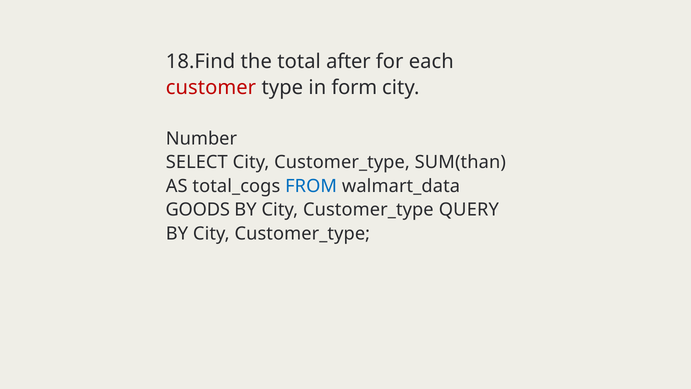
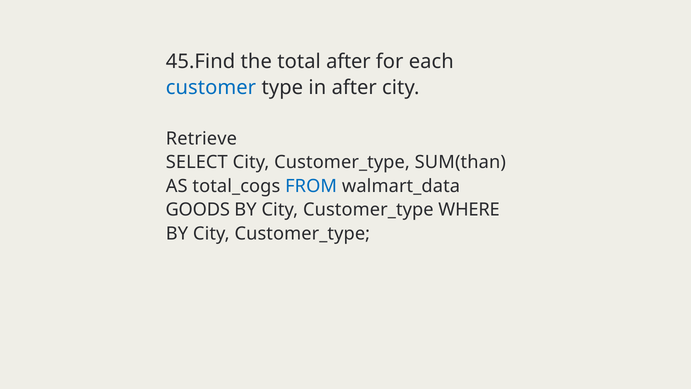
18.Find: 18.Find -> 45.Find
customer colour: red -> blue
in form: form -> after
Number: Number -> Retrieve
QUERY: QUERY -> WHERE
